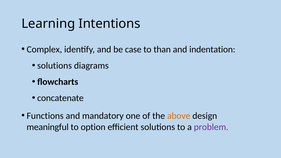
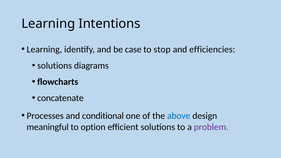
Complex at (44, 49): Complex -> Learning
than: than -> stop
indentation: indentation -> efficiencies
Functions: Functions -> Processes
mandatory: mandatory -> conditional
above colour: orange -> blue
